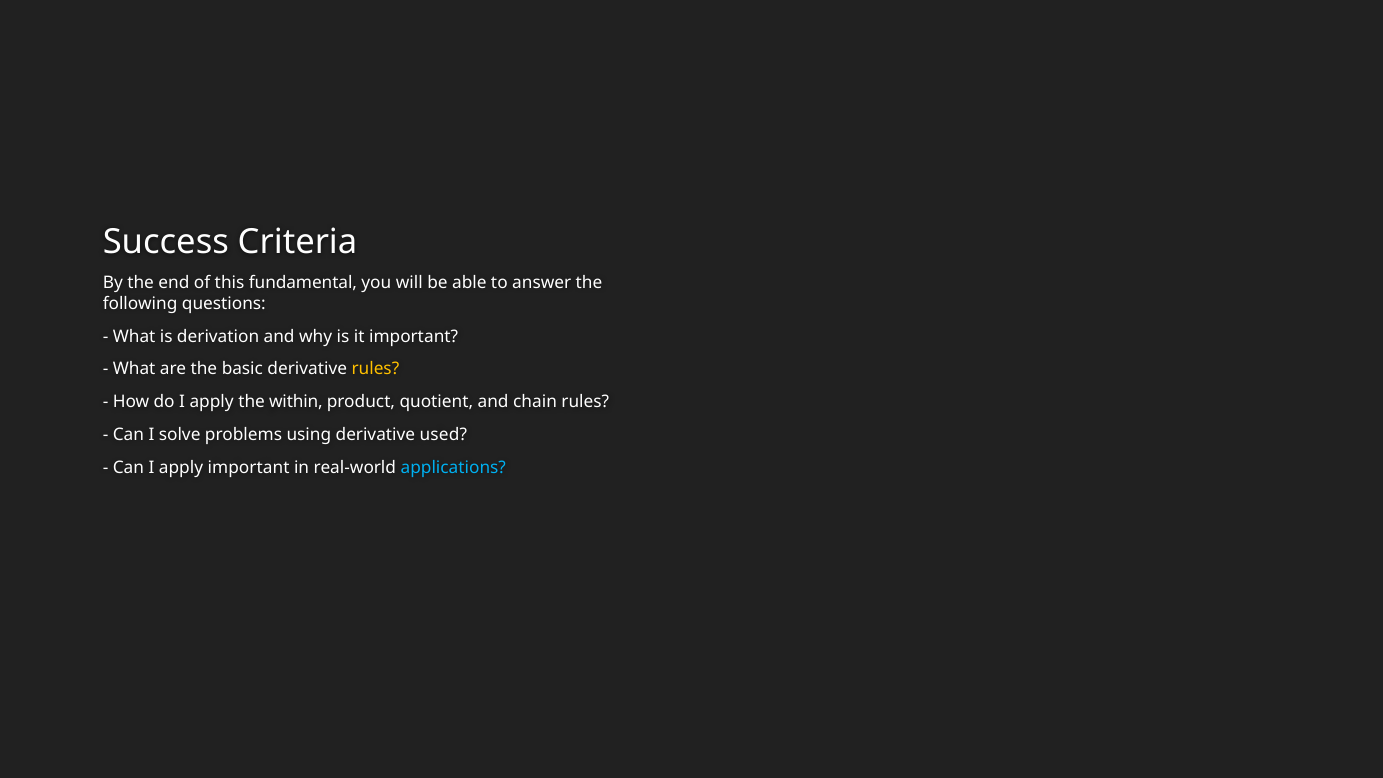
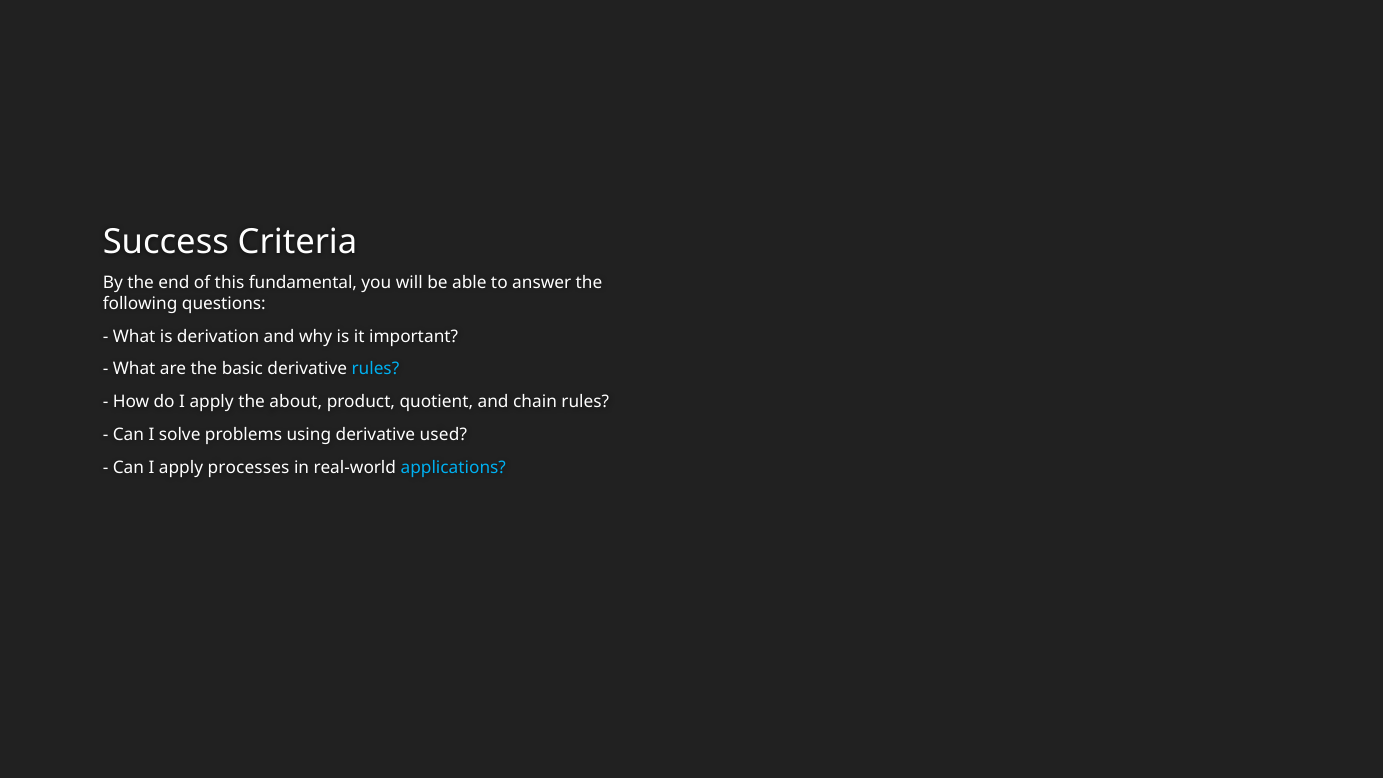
rules at (375, 369) colour: yellow -> light blue
within: within -> about
apply important: important -> processes
